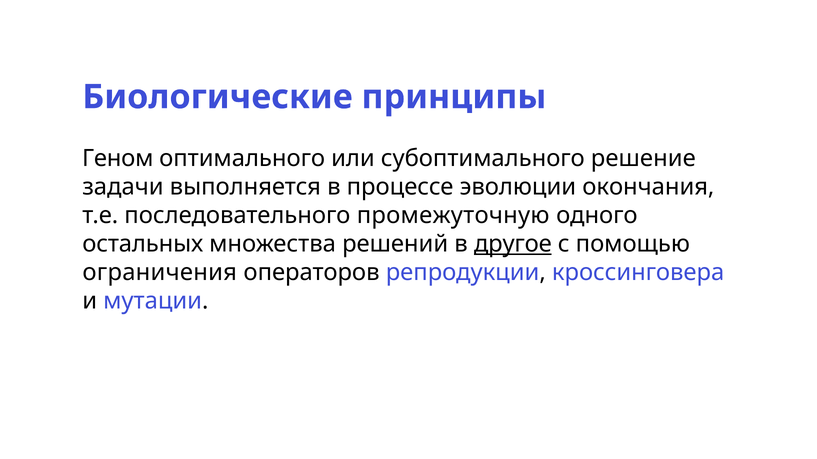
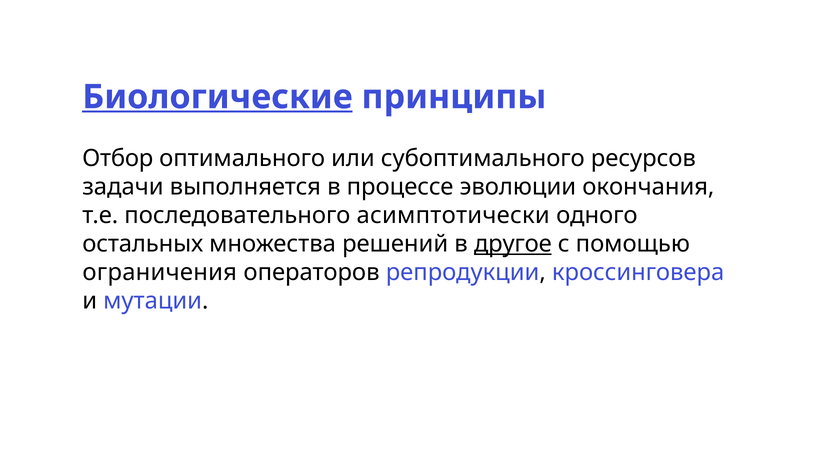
Биологические underline: none -> present
Геном: Геном -> Отбор
решение: решение -> ресурсов
промежуточную: промежуточную -> асимптотически
